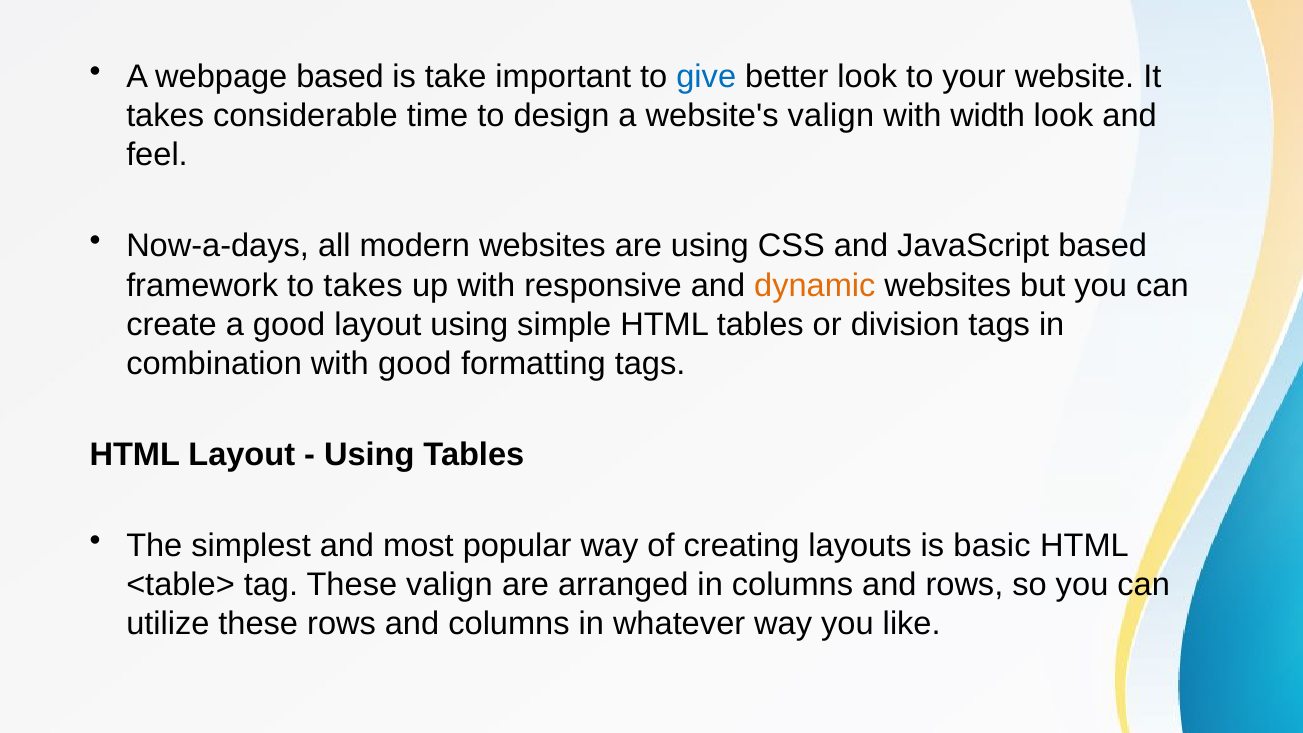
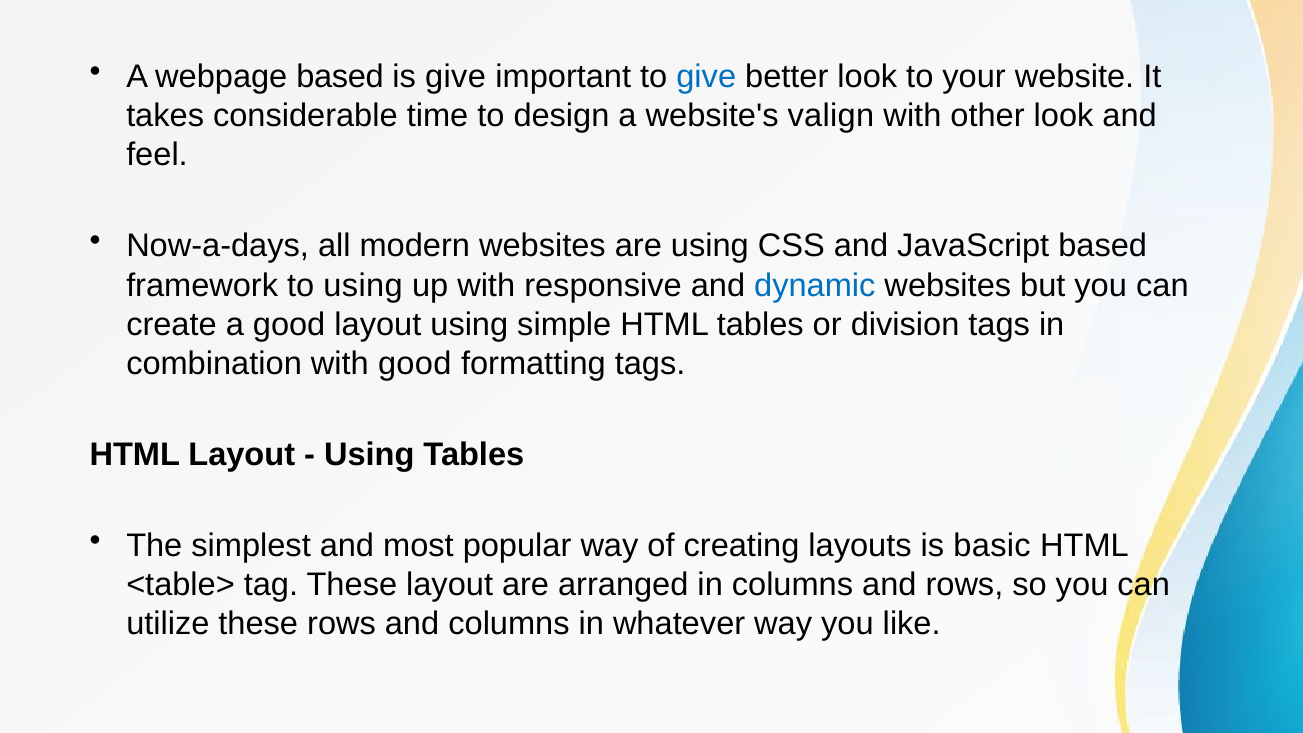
is take: take -> give
width: width -> other
to takes: takes -> using
dynamic colour: orange -> blue
These valign: valign -> layout
